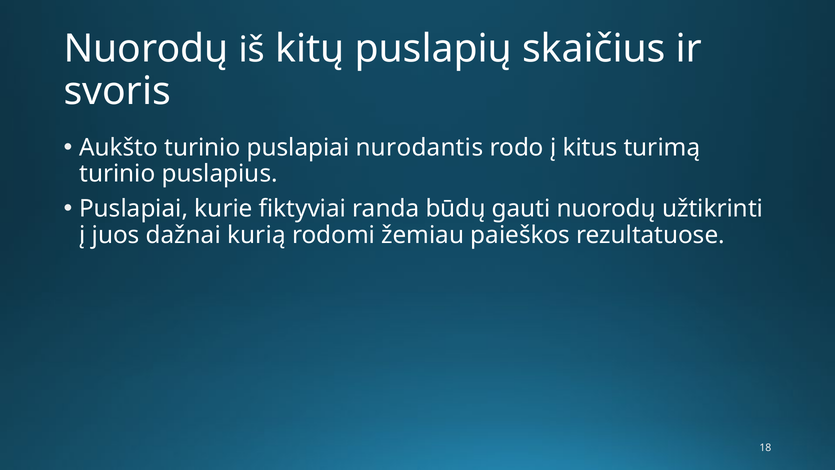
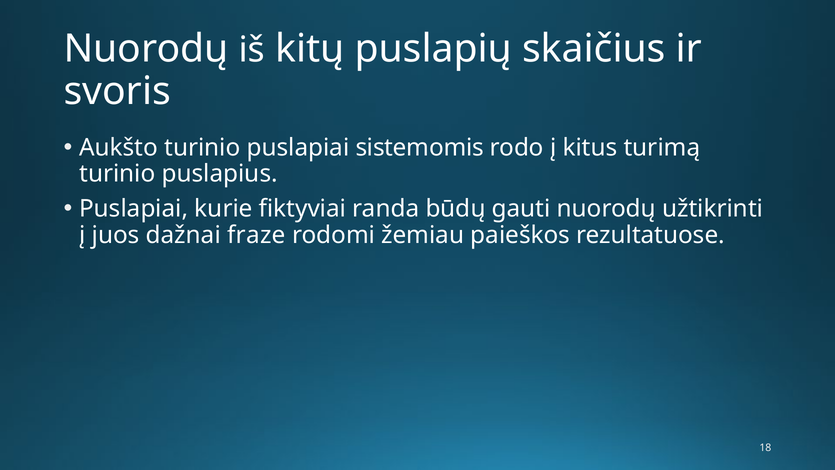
nurodantis: nurodantis -> sistemomis
kurią: kurią -> fraze
